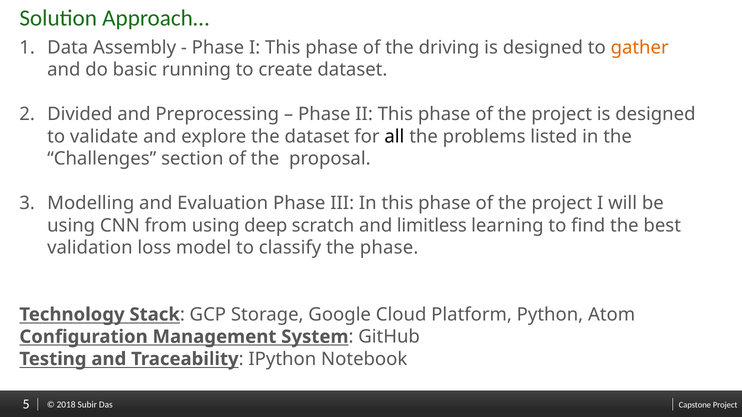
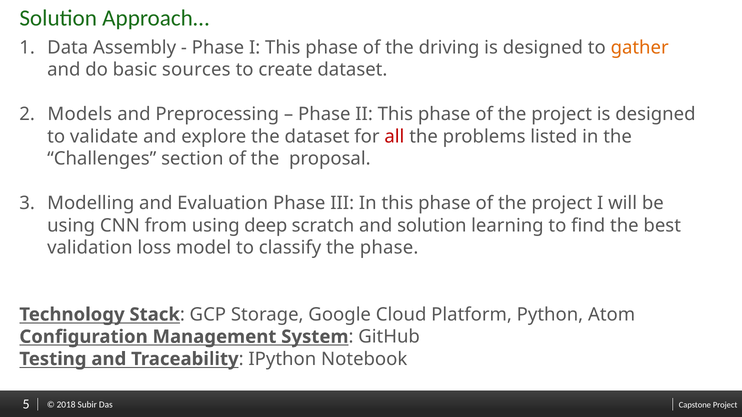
running: running -> sources
Divided: Divided -> Models
all colour: black -> red
and limitless: limitless -> solution
